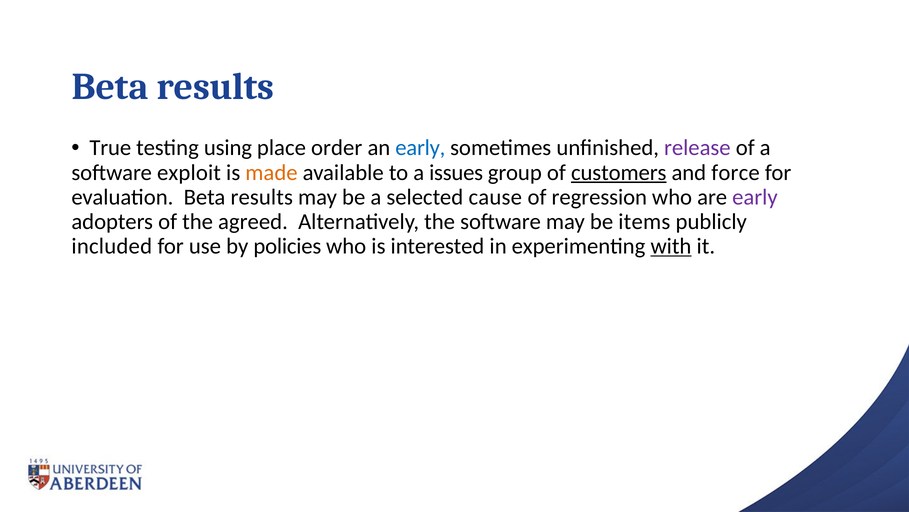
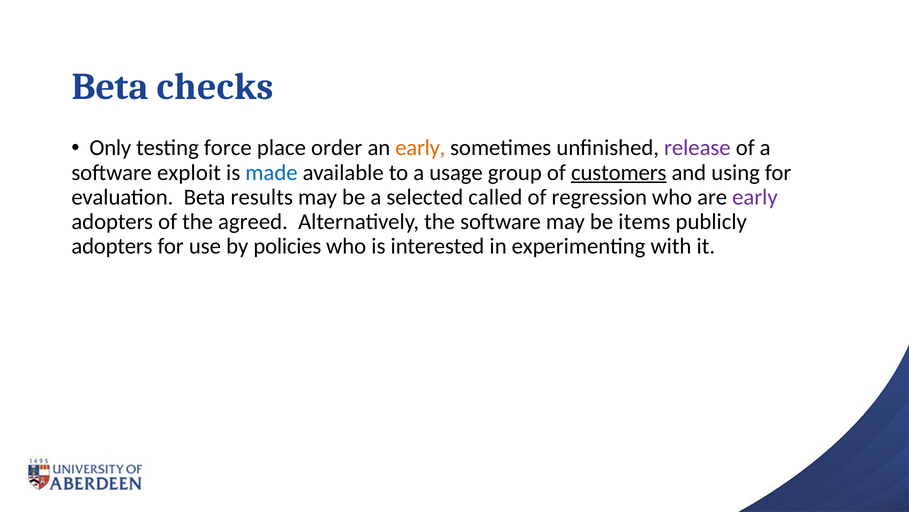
results at (216, 87): results -> checks
True: True -> Only
using: using -> force
early at (420, 148) colour: blue -> orange
made colour: orange -> blue
issues: issues -> usage
force: force -> using
cause: cause -> called
included at (112, 246): included -> adopters
with underline: present -> none
